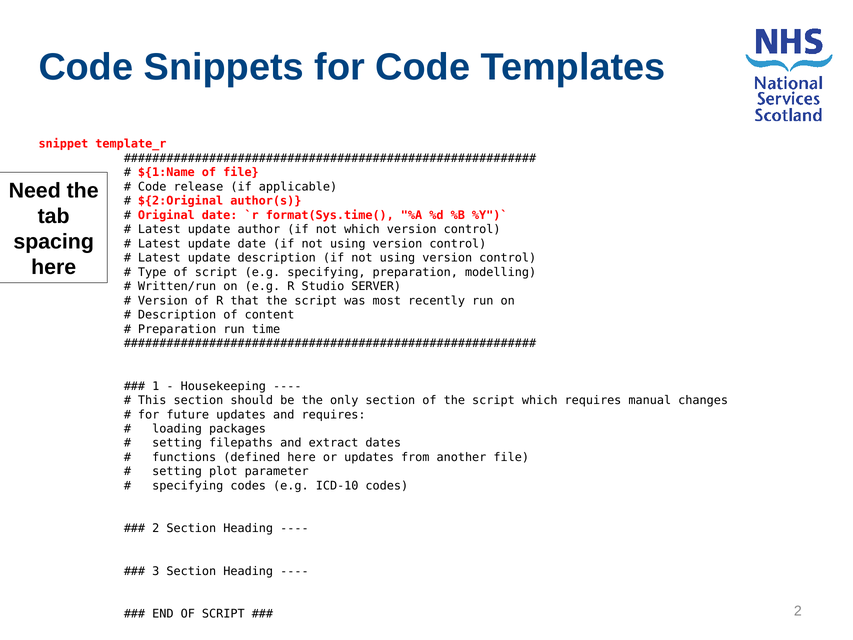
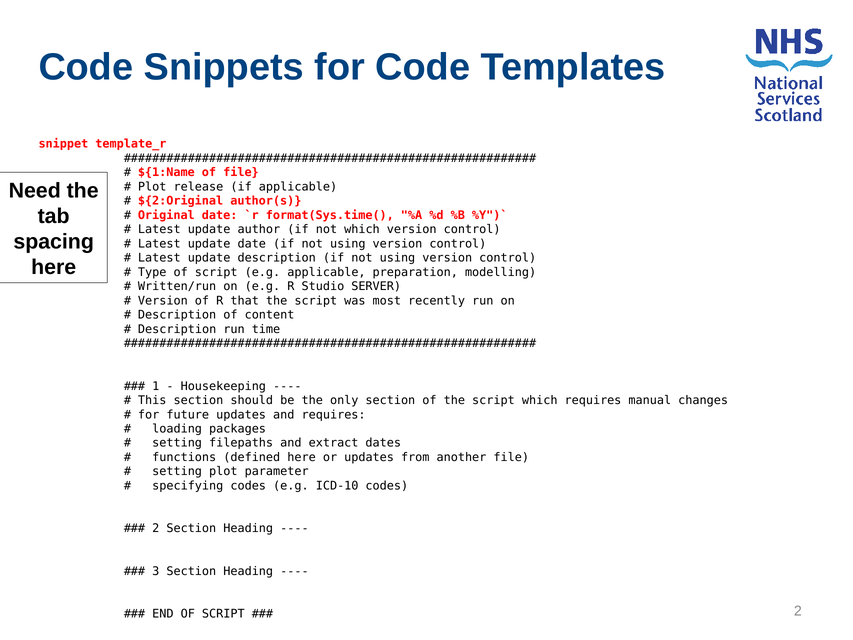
Code at (152, 187): Code -> Plot
e.g specifying: specifying -> applicable
Preparation at (177, 329): Preparation -> Description
